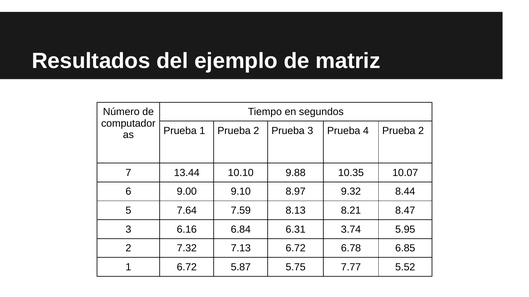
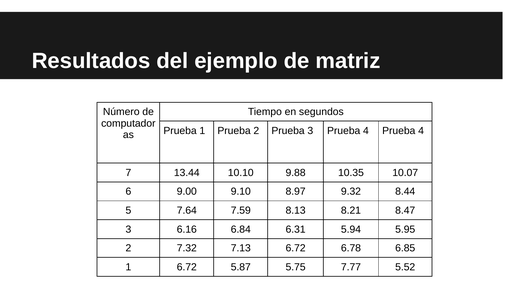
4 Prueba 2: 2 -> 4
3.74: 3.74 -> 5.94
